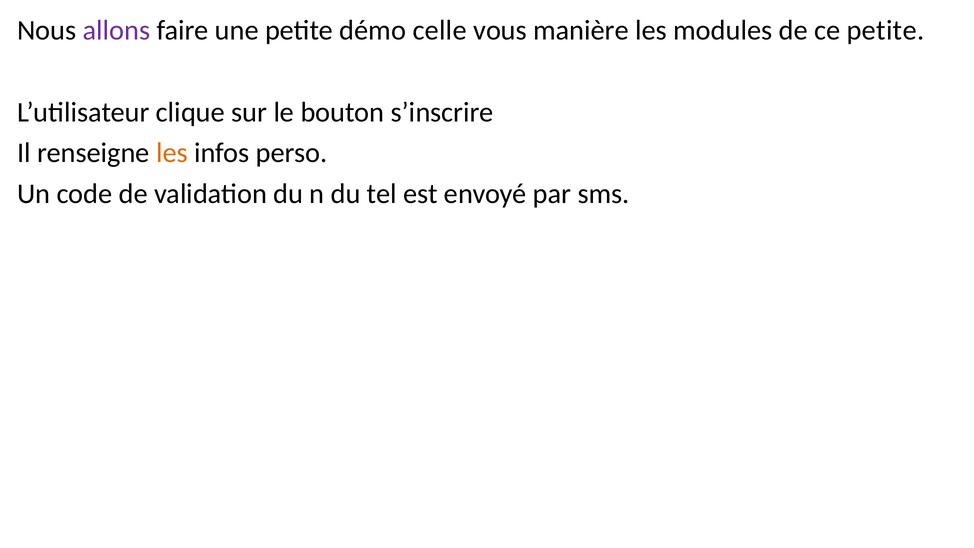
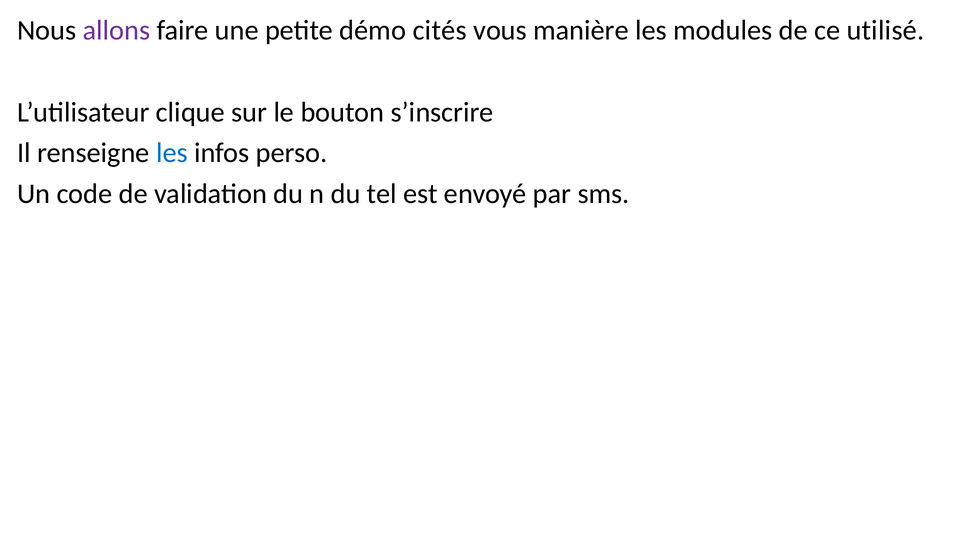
celle: celle -> cités
ce petite: petite -> utilisé
les at (172, 153) colour: orange -> blue
